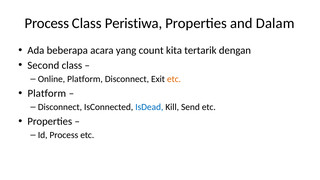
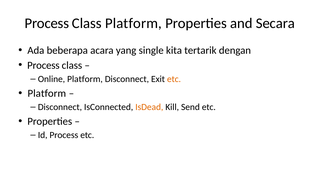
Class Peristiwa: Peristiwa -> Platform
Dalam: Dalam -> Secara
count: count -> single
Second at (43, 65): Second -> Process
IsDead colour: blue -> orange
